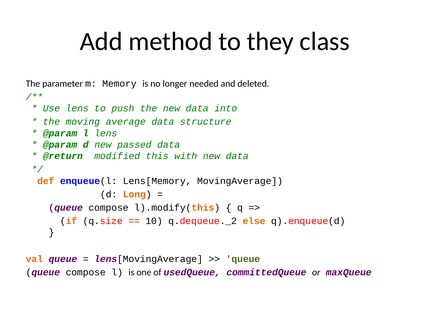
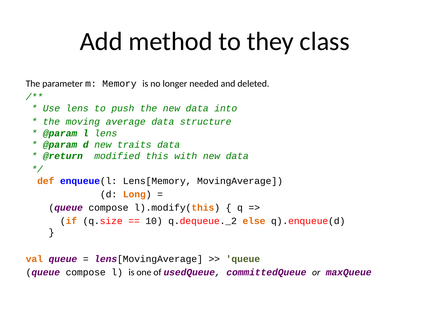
passed: passed -> traits
